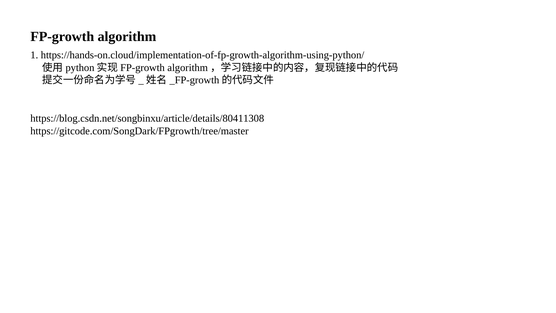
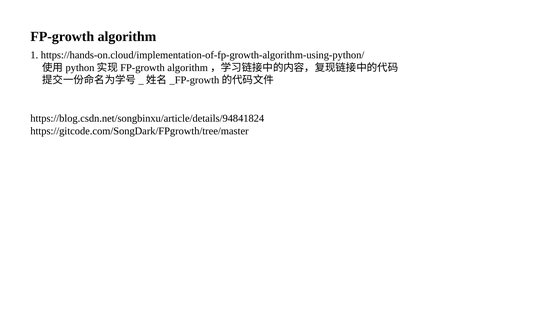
https://blog.csdn.net/songbinxu/article/details/80411308: https://blog.csdn.net/songbinxu/article/details/80411308 -> https://blog.csdn.net/songbinxu/article/details/94841824
